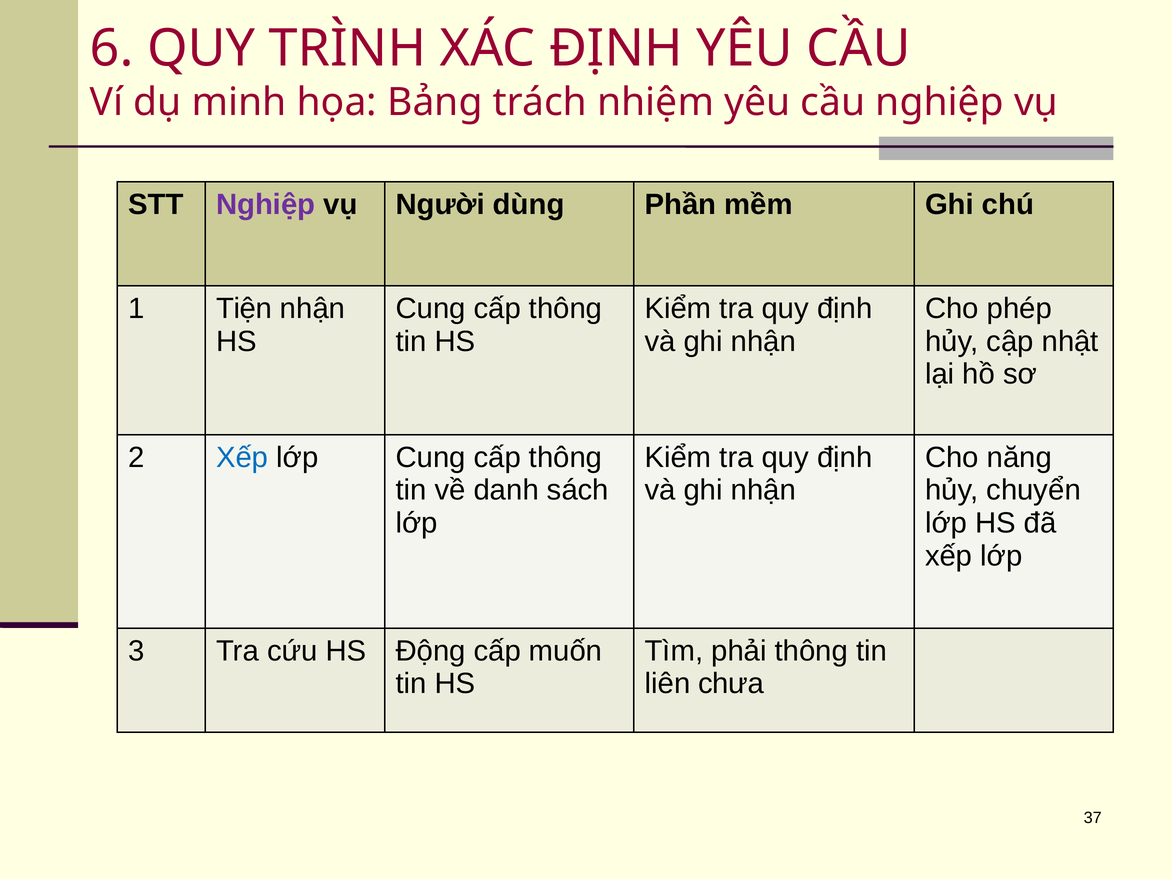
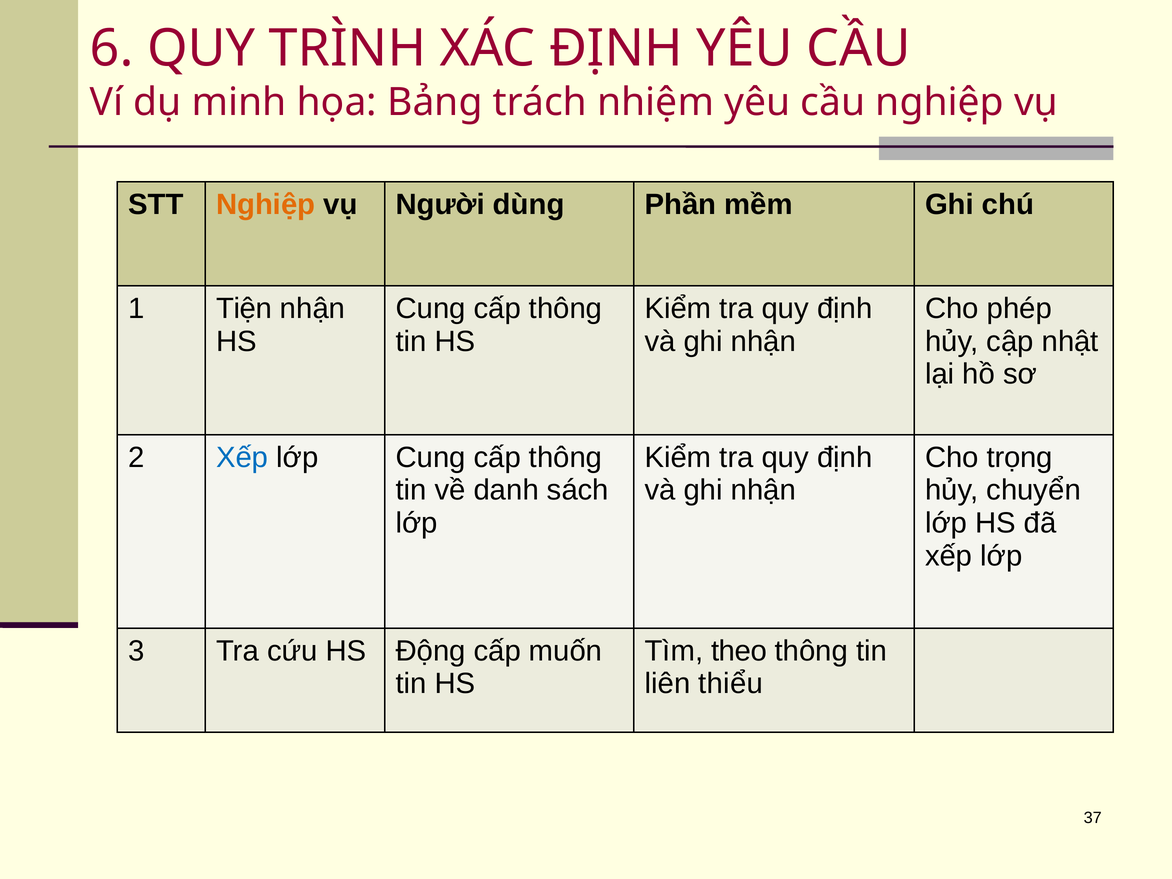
Nghiệp at (266, 204) colour: purple -> orange
năng: năng -> trọng
phải: phải -> theo
chưa: chưa -> thiểu
